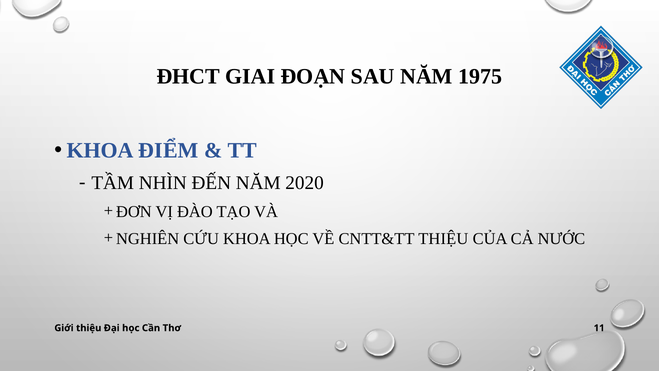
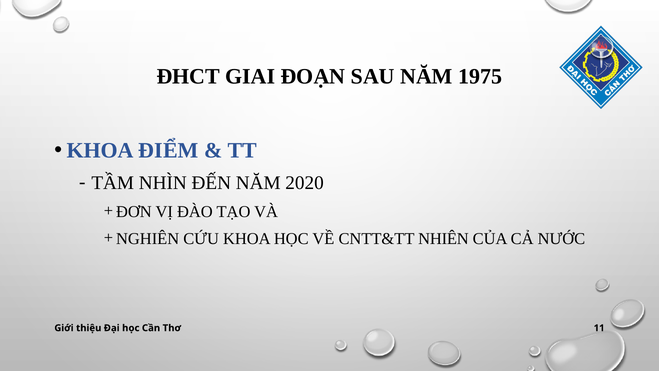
CNTT&TT THIỆU: THIỆU -> NHIÊN
